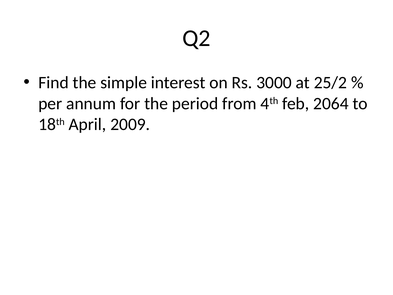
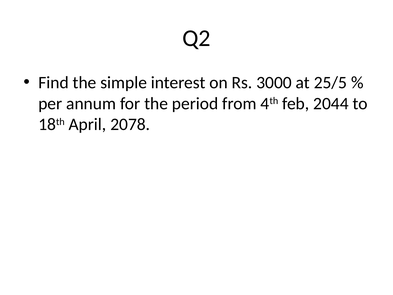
25/2: 25/2 -> 25/5
2064: 2064 -> 2044
2009: 2009 -> 2078
